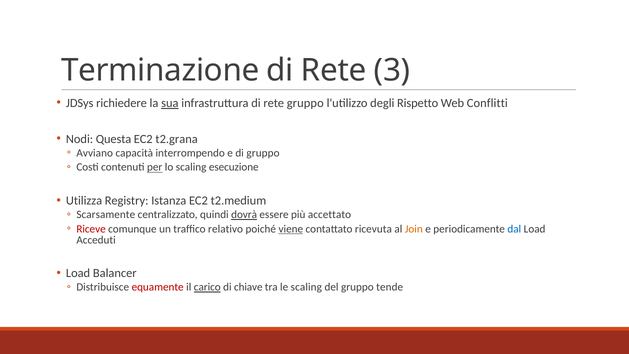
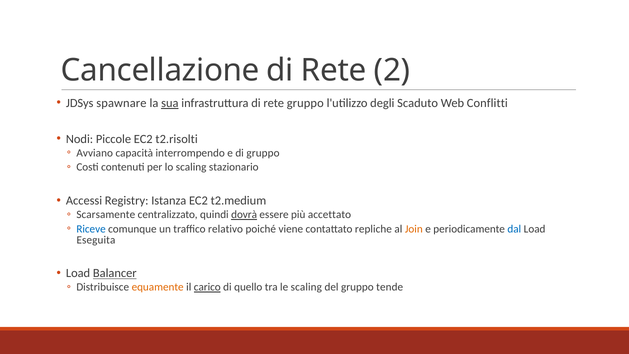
Terminazione: Terminazione -> Cancellazione
3: 3 -> 2
richiedere: richiedere -> spawnare
Rispetto: Rispetto -> Scaduto
Questa: Questa -> Piccole
t2.grana: t2.grana -> t2.risolti
per underline: present -> none
esecuzione: esecuzione -> stazionario
Utilizza: Utilizza -> Accessi
Riceve colour: red -> blue
viene underline: present -> none
ricevuta: ricevuta -> repliche
Acceduti: Acceduti -> Eseguita
Balancer underline: none -> present
equamente colour: red -> orange
chiave: chiave -> quello
